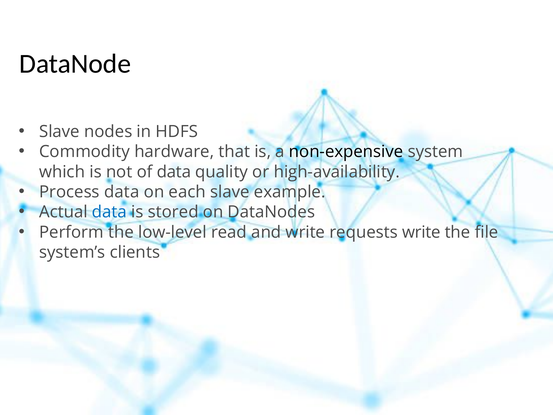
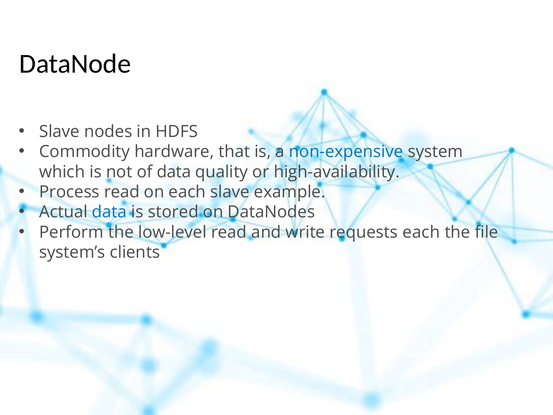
non-expensive colour: black -> blue
Process data: data -> read
requests write: write -> each
